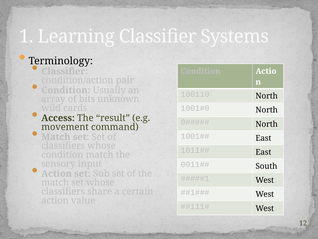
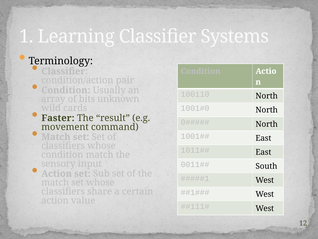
Access: Access -> Faster
